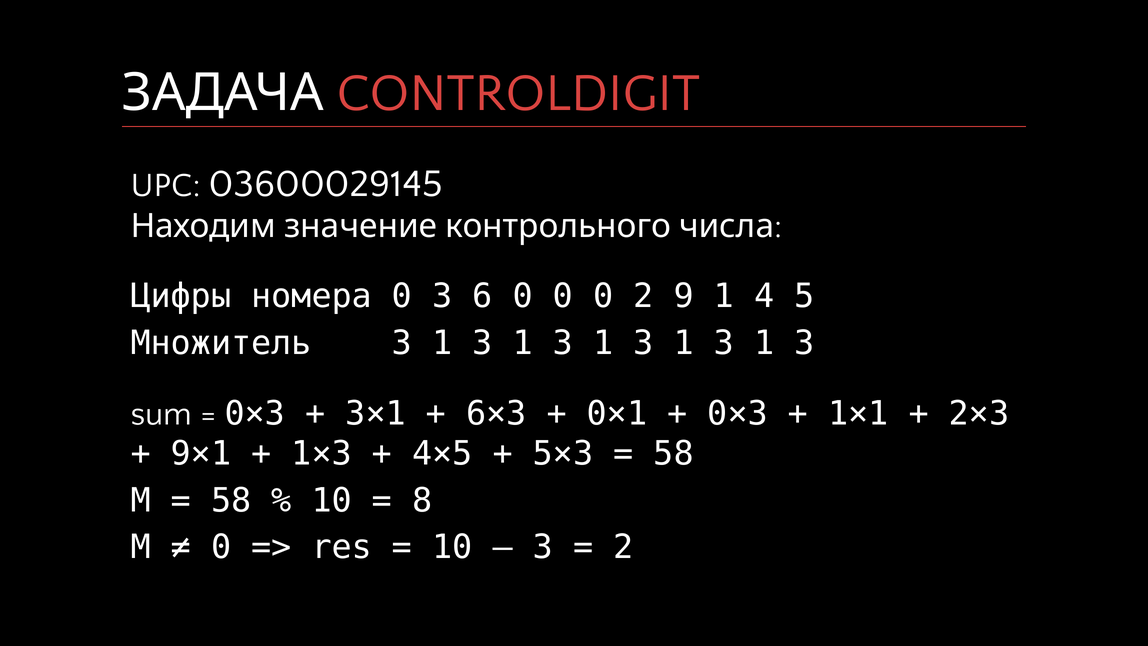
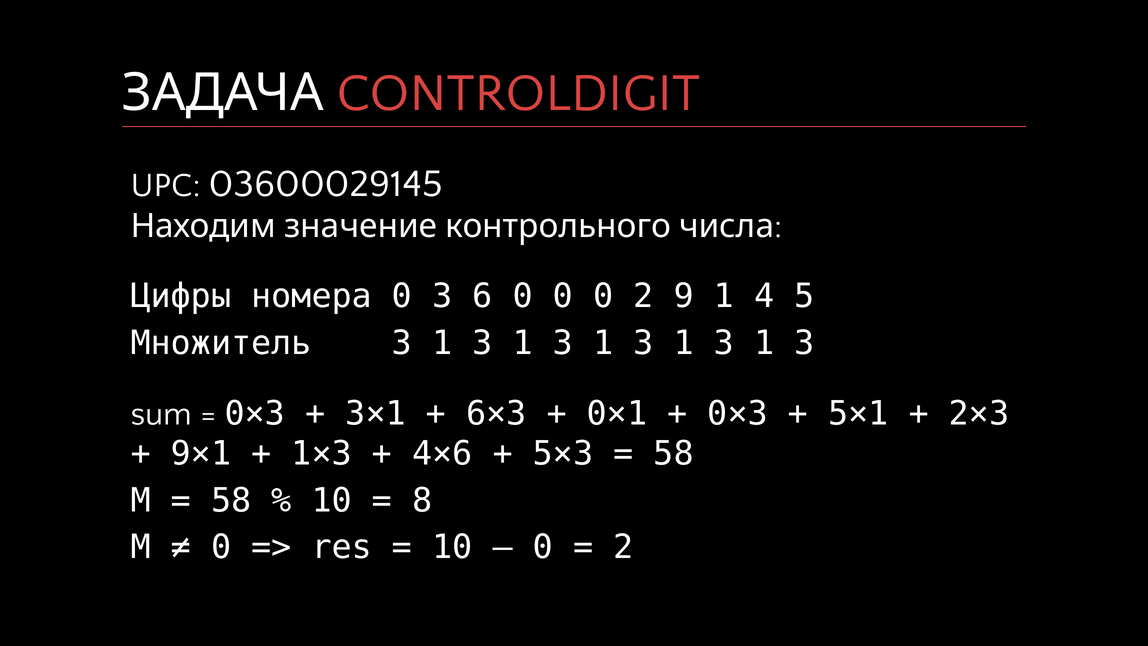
1×1: 1×1 -> 5×1
4×5: 4×5 -> 4×6
3 at (543, 547): 3 -> 0
